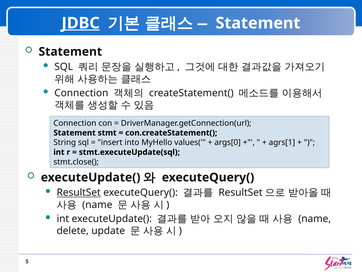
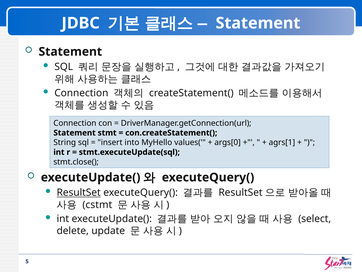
JDBC underline: present -> none
name at (97, 204): name -> cstmt
name at (315, 218): name -> select
